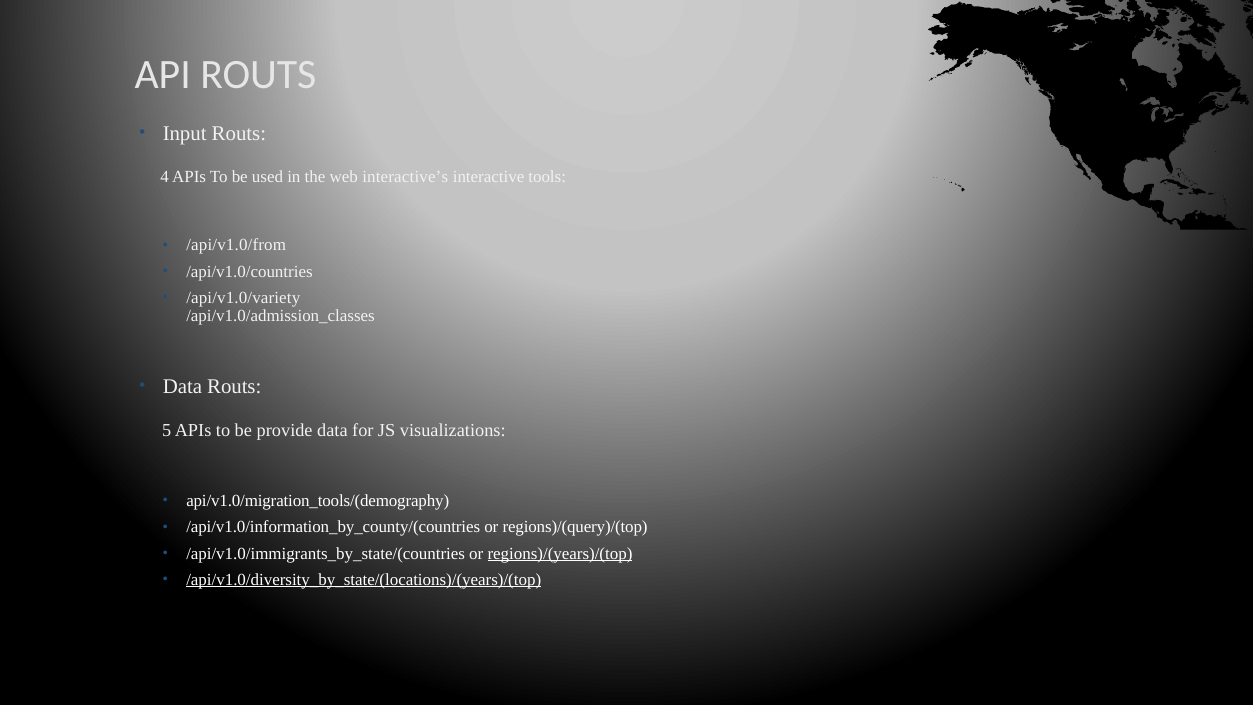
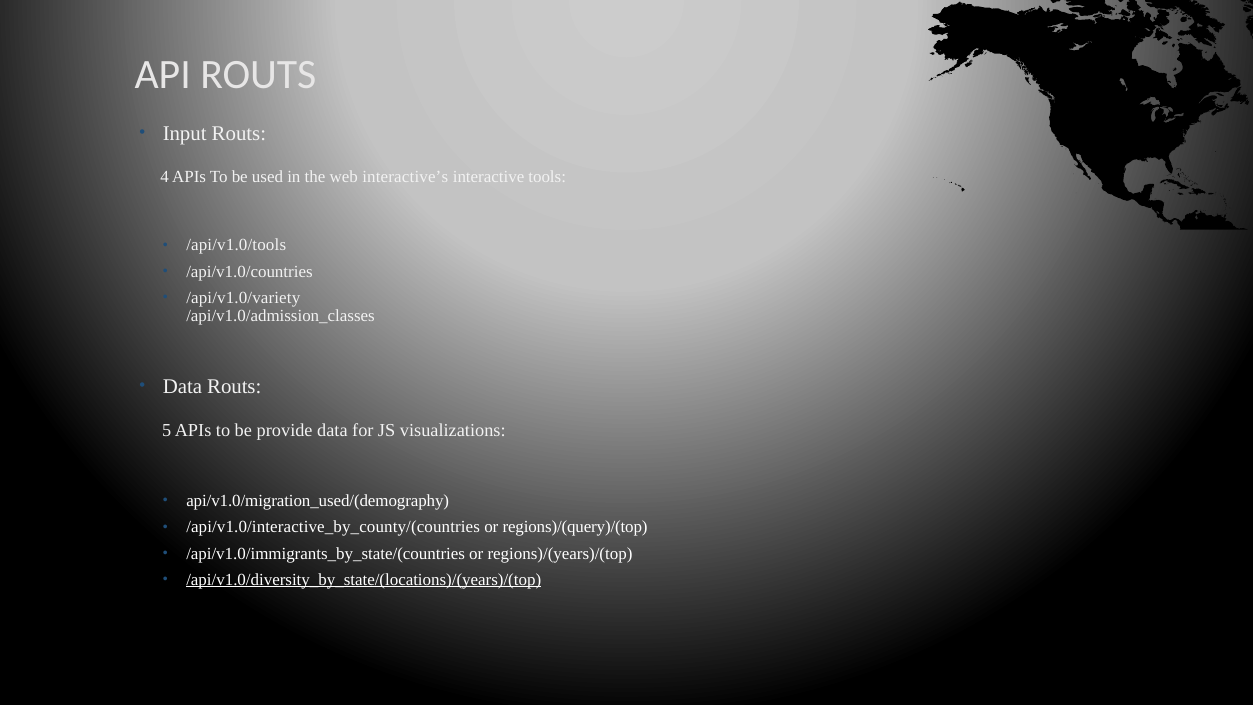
/api/v1.0/from: /api/v1.0/from -> /api/v1.0/tools
api/v1.0/migration_tools/(demography: api/v1.0/migration_tools/(demography -> api/v1.0/migration_used/(demography
/api/v1.0/information_by_county/(countries: /api/v1.0/information_by_county/(countries -> /api/v1.0/interactive_by_county/(countries
regions)/(years)/(top underline: present -> none
